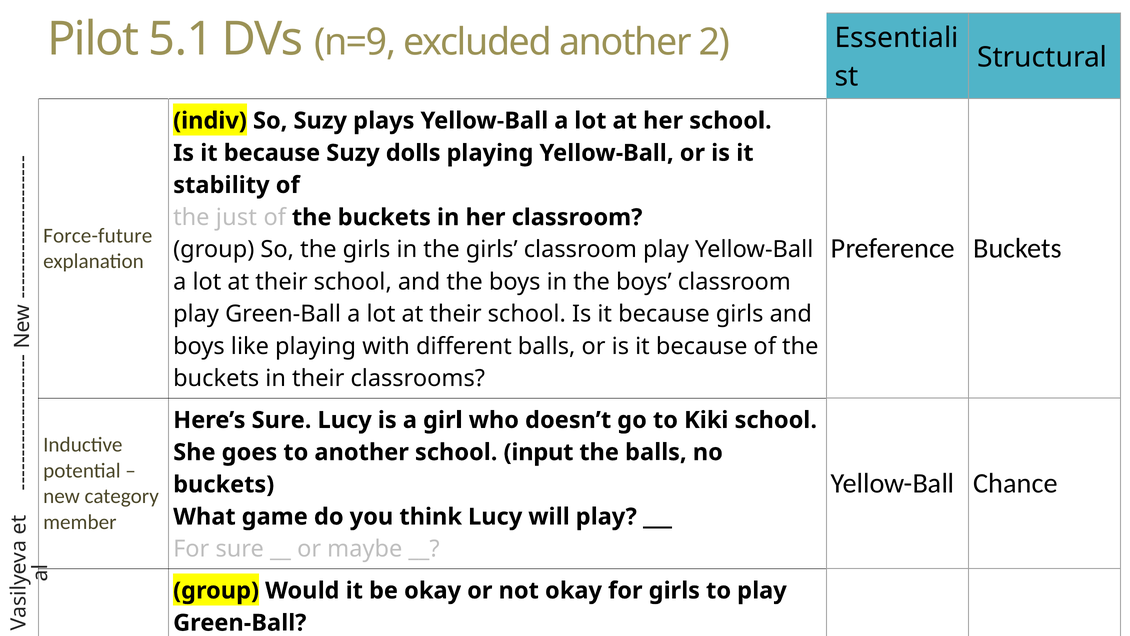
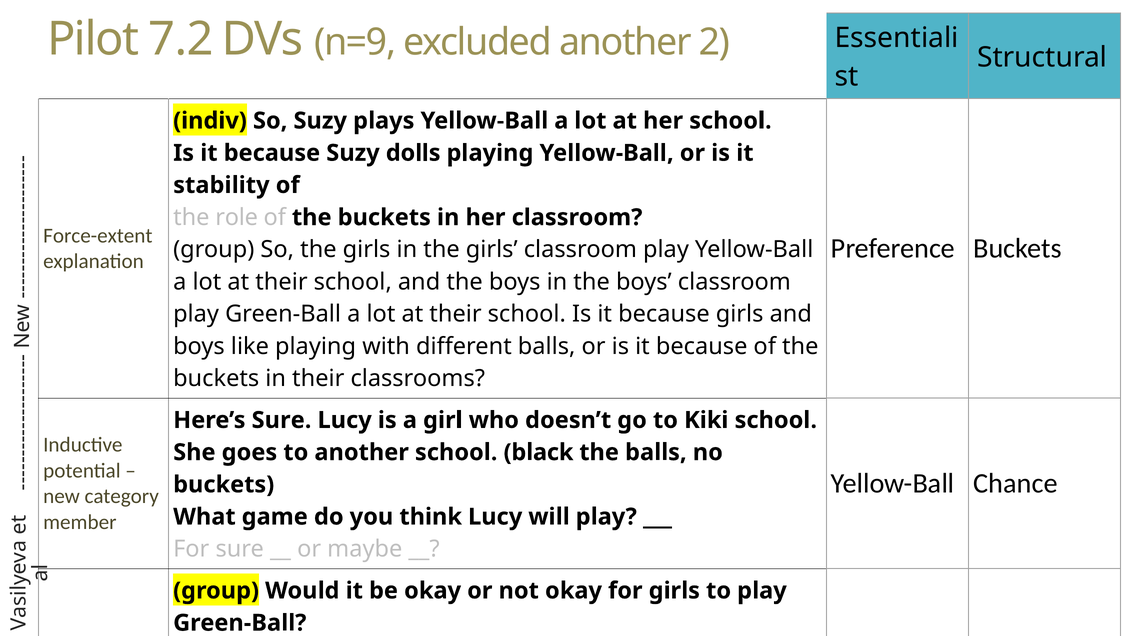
5.1: 5.1 -> 7.2
just: just -> role
Force-future: Force-future -> Force-extent
input: input -> black
